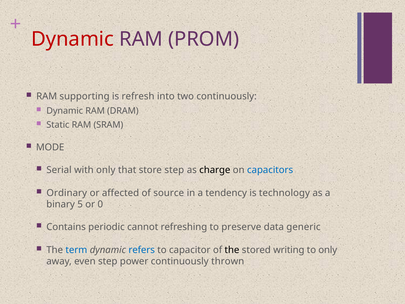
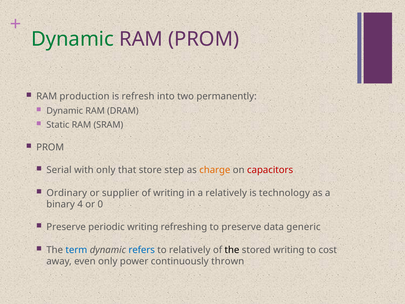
Dynamic at (72, 39) colour: red -> green
supporting: supporting -> production
two continuously: continuously -> permanently
MODE at (50, 147): MODE -> PROM
charge colour: black -> orange
capacitors colour: blue -> red
affected: affected -> supplier
of source: source -> writing
a tendency: tendency -> relatively
5: 5 -> 4
Contains at (66, 227): Contains -> Preserve
periodic cannot: cannot -> writing
to capacitor: capacitor -> relatively
to only: only -> cost
even step: step -> only
